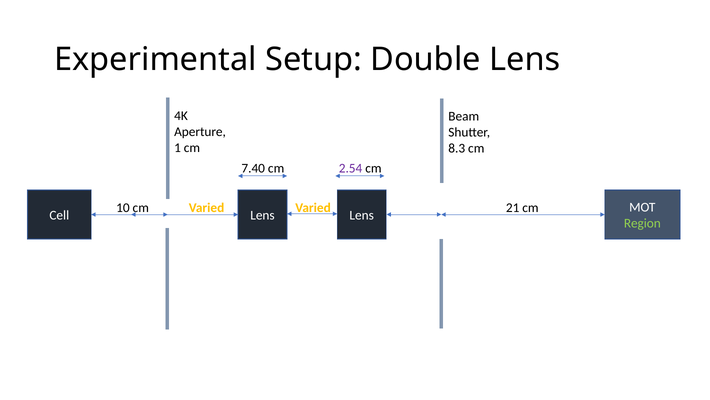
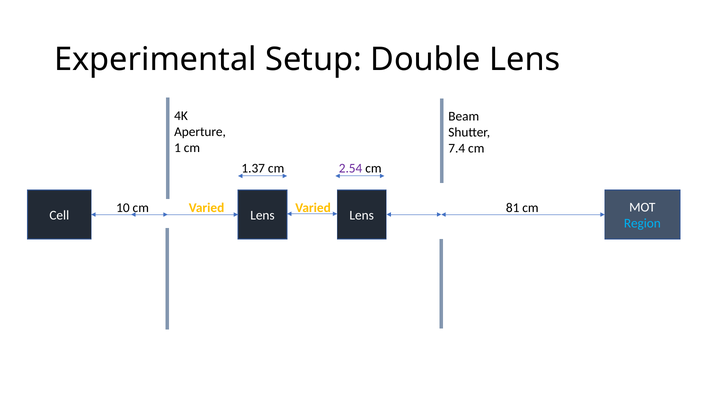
8.3: 8.3 -> 7.4
7.40: 7.40 -> 1.37
21: 21 -> 81
Region colour: light green -> light blue
